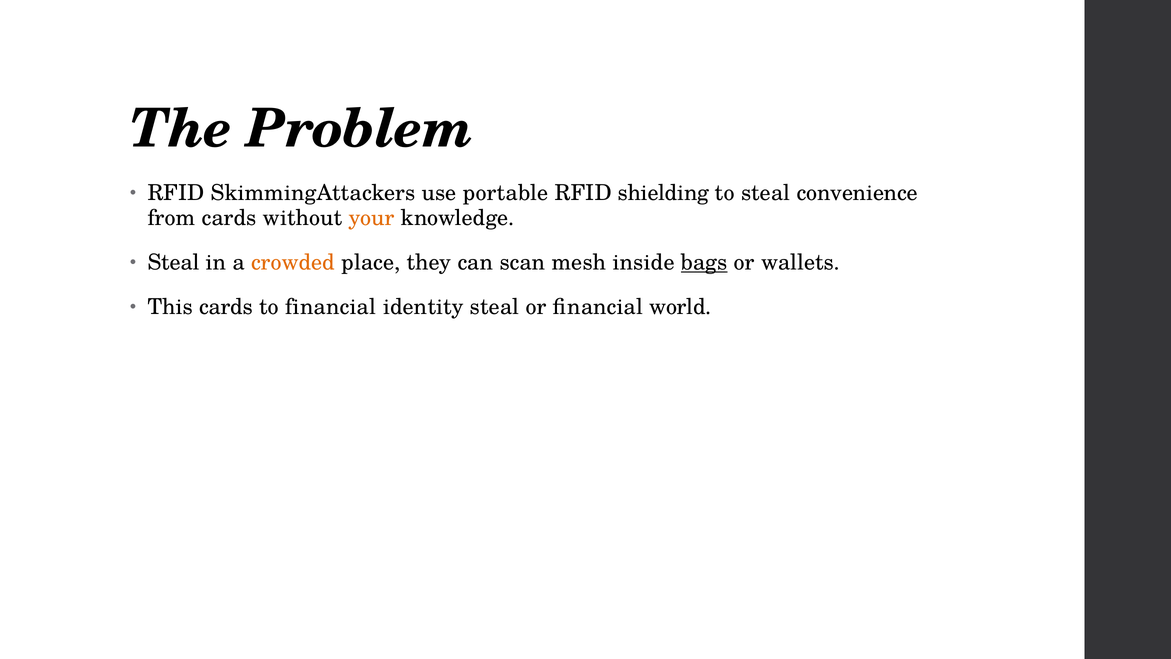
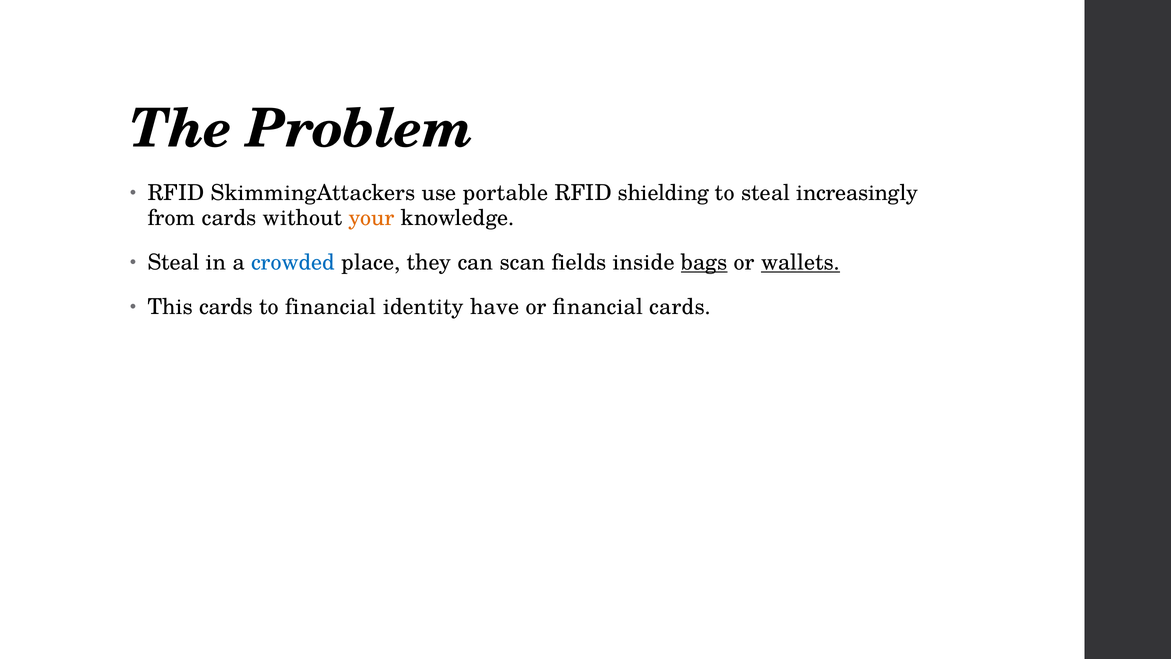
convenience: convenience -> increasingly
crowded colour: orange -> blue
mesh: mesh -> fields
wallets underline: none -> present
identity steal: steal -> have
financial world: world -> cards
